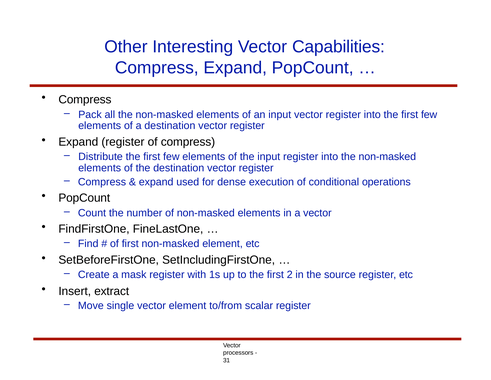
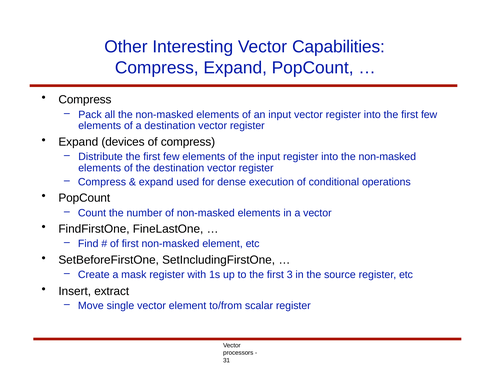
Expand register: register -> devices
2: 2 -> 3
